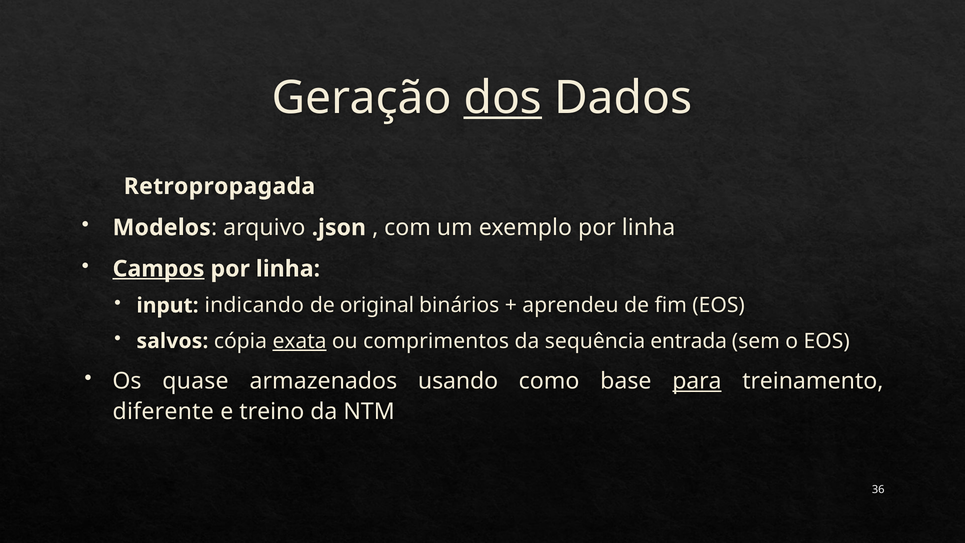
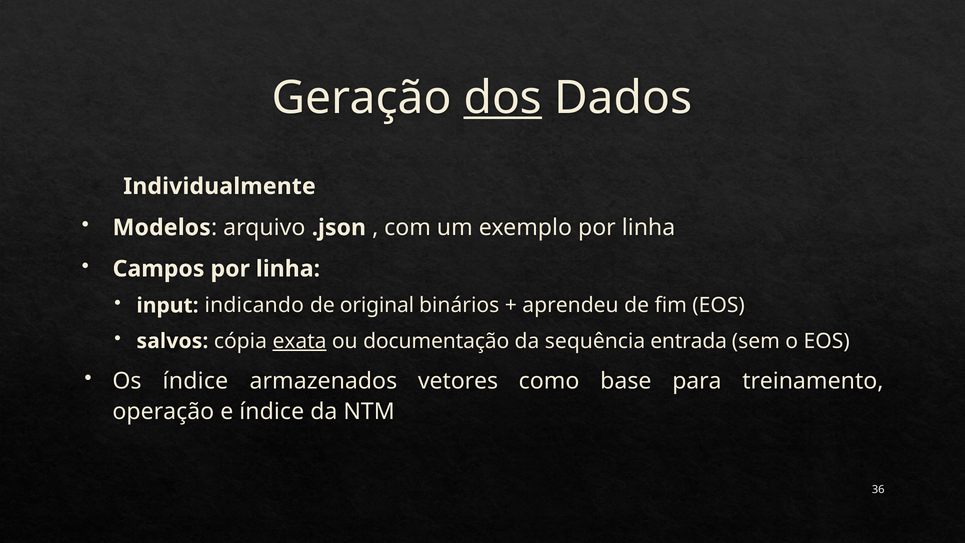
Retropropagada: Retropropagada -> Individualmente
Campos underline: present -> none
comprimentos: comprimentos -> documentação
Os quase: quase -> índice
usando: usando -> vetores
para underline: present -> none
diferente: diferente -> operação
e treino: treino -> índice
